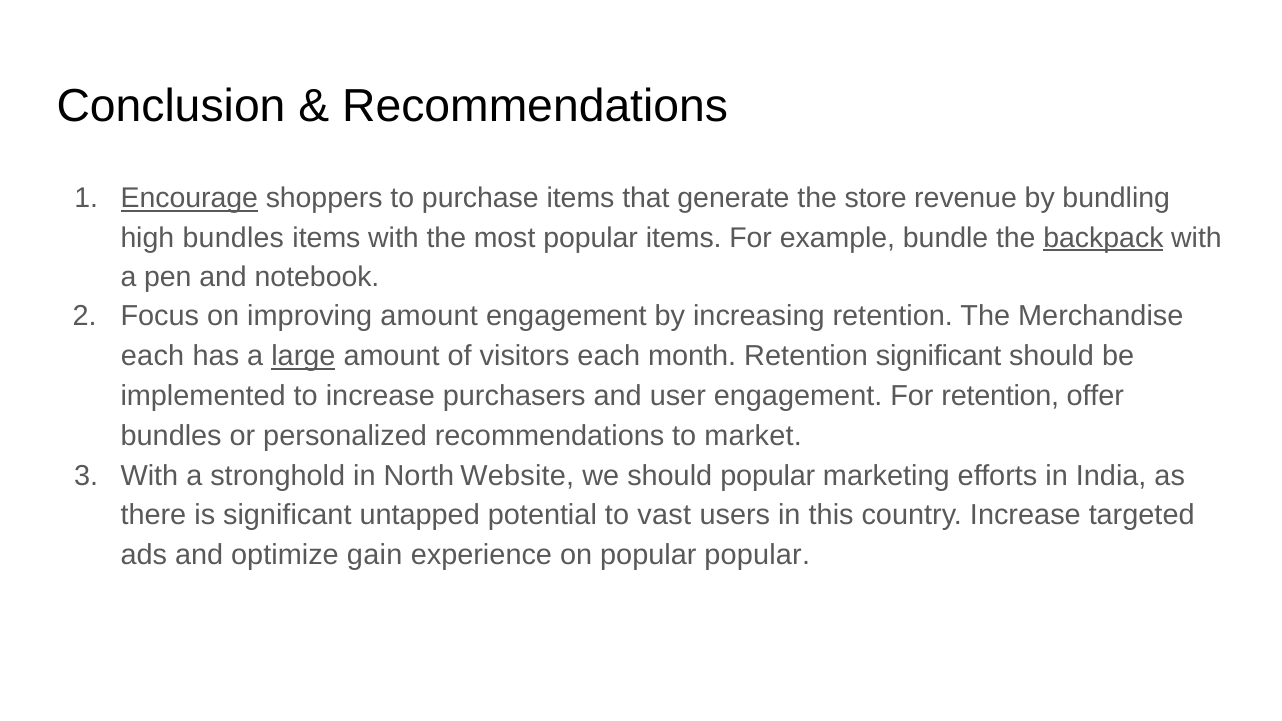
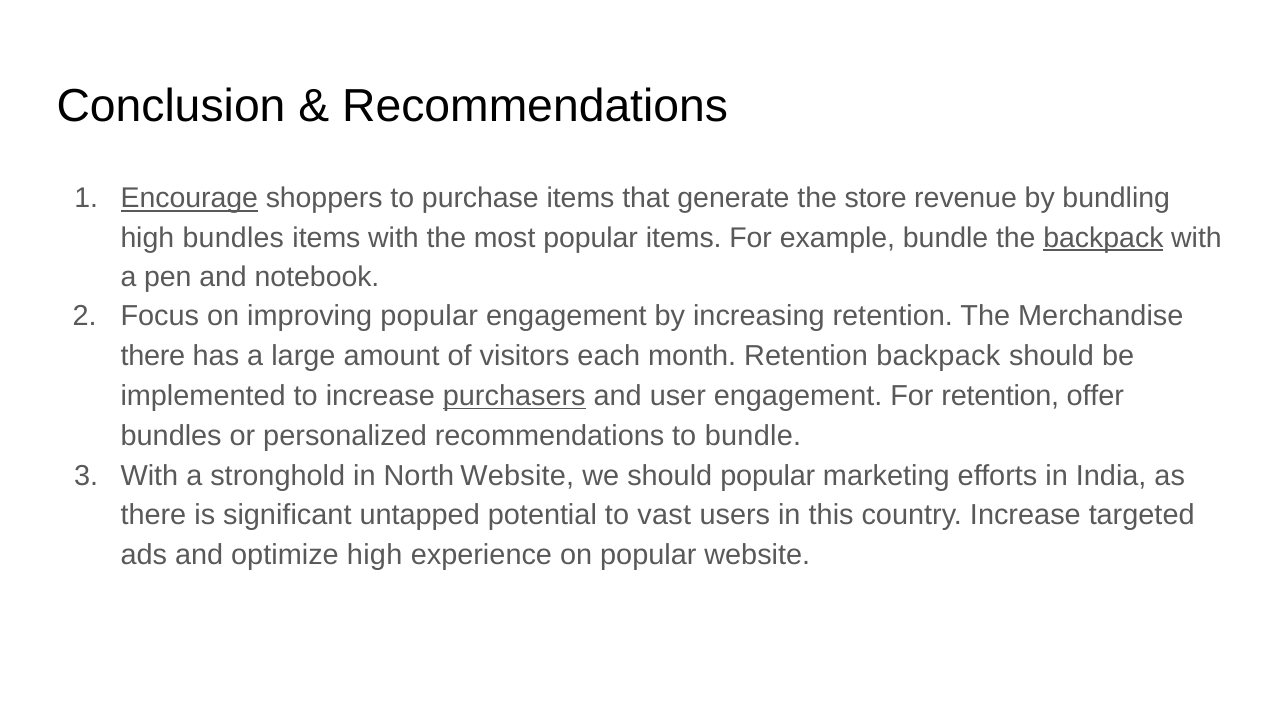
improving amount: amount -> popular
each at (153, 356): each -> there
large underline: present -> none
Retention significant: significant -> backpack
purchasers underline: none -> present
to market: market -> bundle
optimize gain: gain -> high
popular popular: popular -> website
